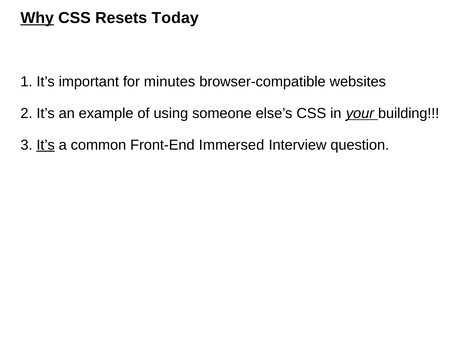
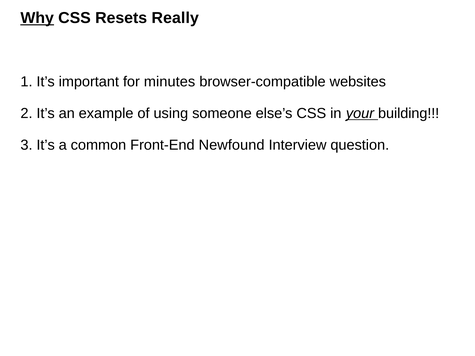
Today: Today -> Really
It’s at (46, 145) underline: present -> none
Immersed: Immersed -> Newfound
